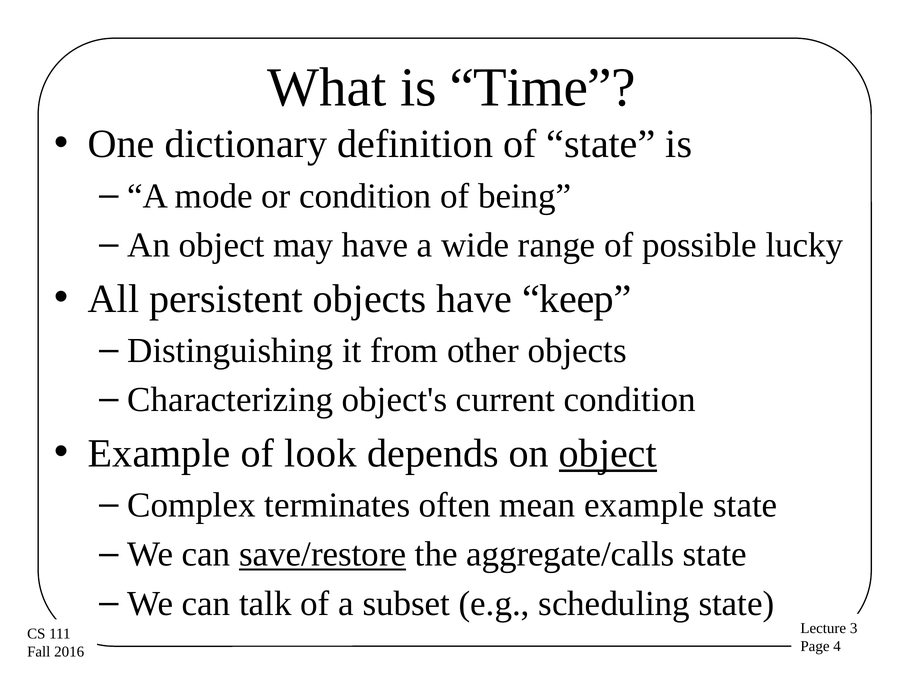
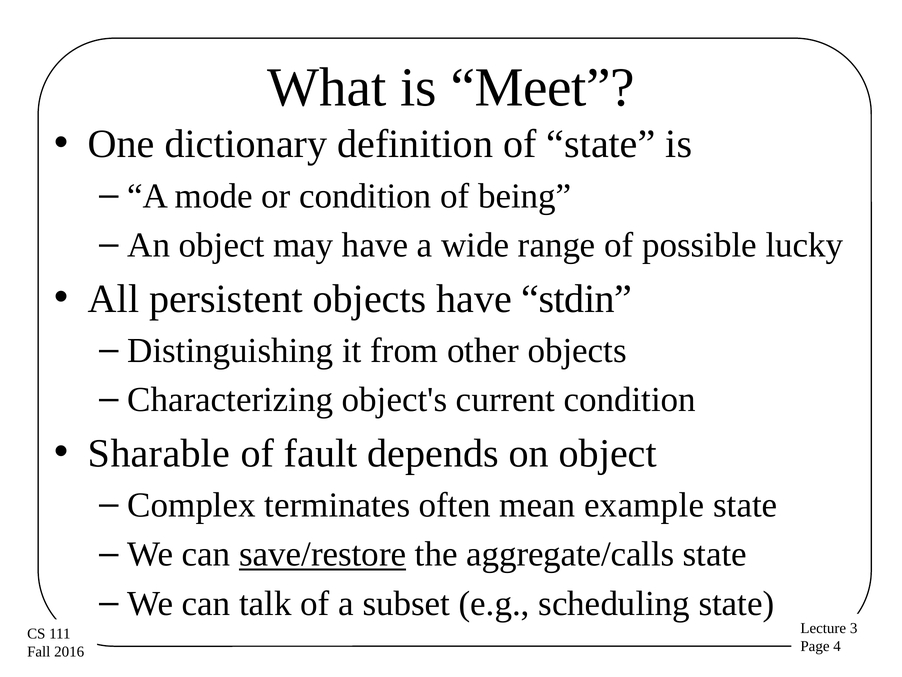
Time: Time -> Meet
keep: keep -> stdin
Example at (159, 453): Example -> Sharable
look: look -> fault
object at (608, 453) underline: present -> none
